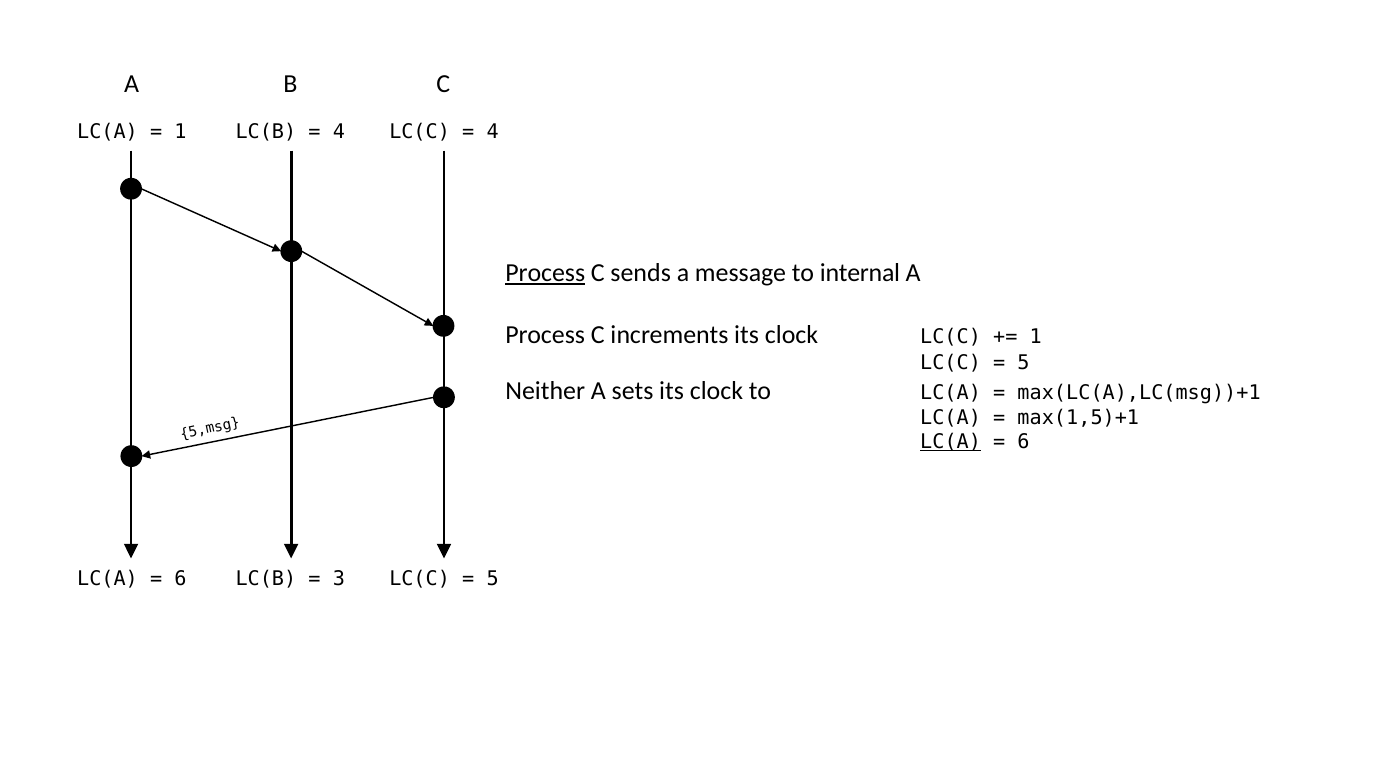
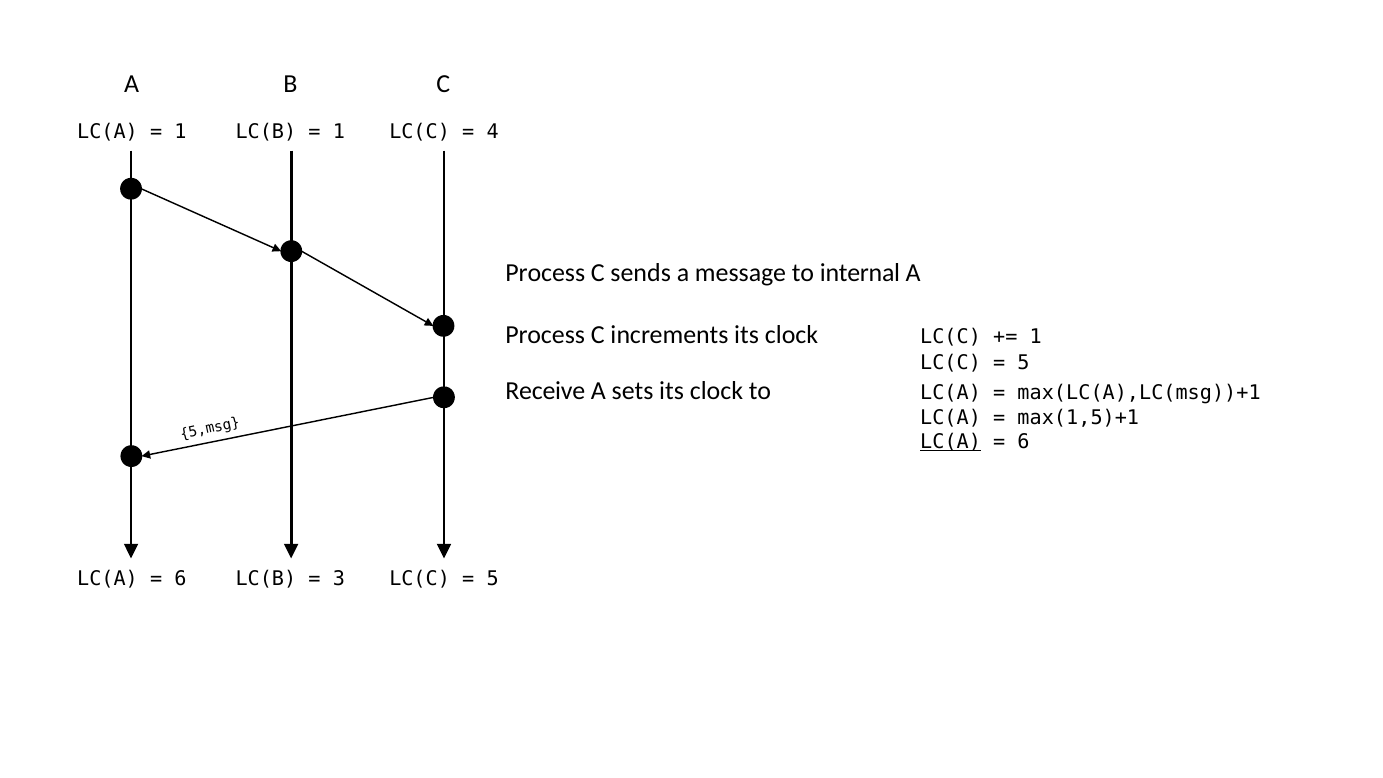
4 at (339, 132): 4 -> 1
Process at (545, 273) underline: present -> none
Neither: Neither -> Receive
